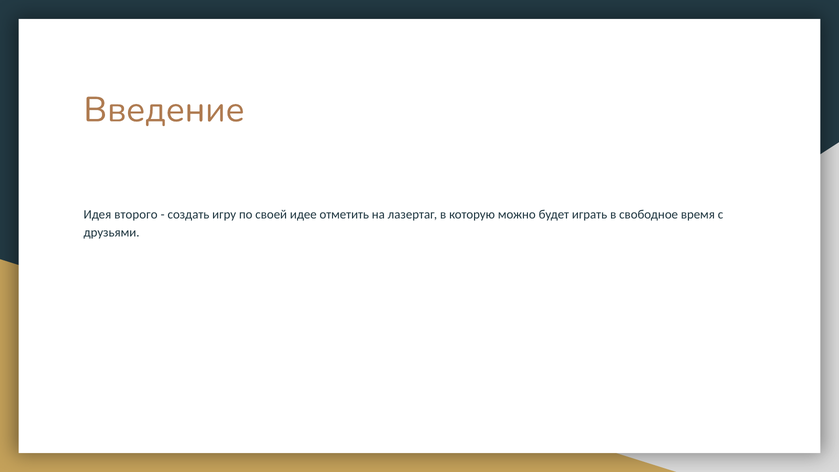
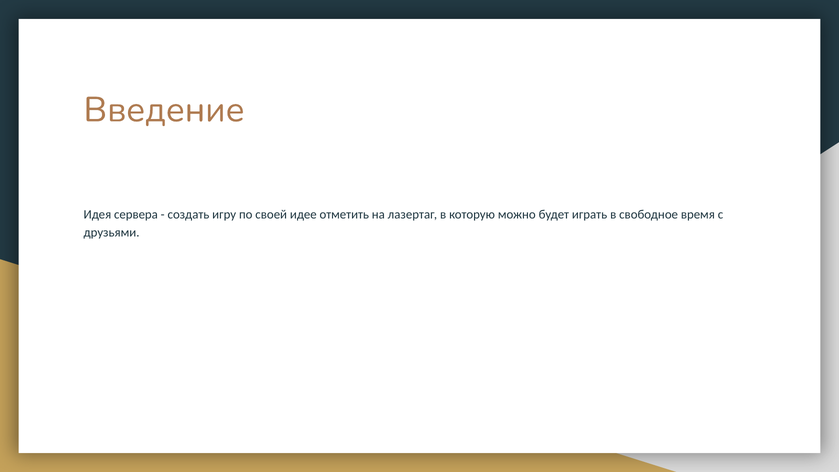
второго: второго -> сервера
